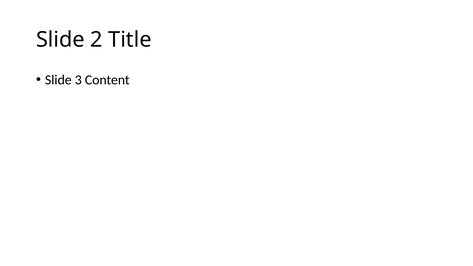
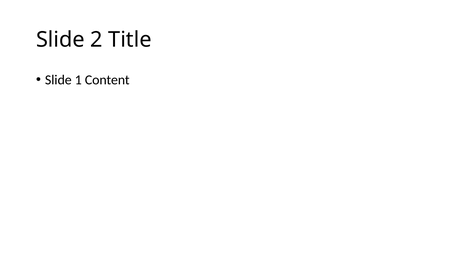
3: 3 -> 1
